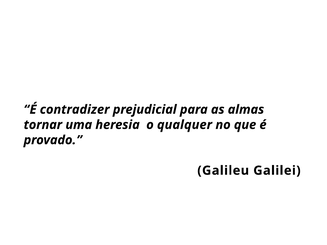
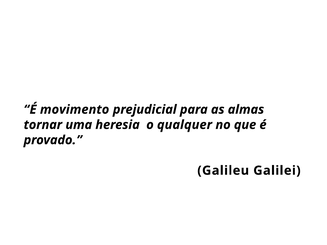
contradizer: contradizer -> movimento
